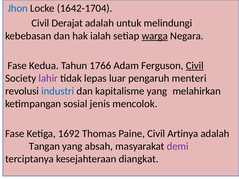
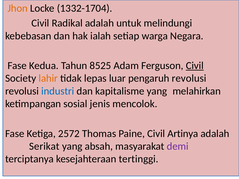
Jhon colour: blue -> orange
1642-1704: 1642-1704 -> 1332-1704
Derajat: Derajat -> Radikal
warga underline: present -> none
1766: 1766 -> 8525
lahir colour: purple -> orange
pengaruh menteri: menteri -> revolusi
1692: 1692 -> 2572
Tangan: Tangan -> Serikat
diangkat: diangkat -> tertinggi
